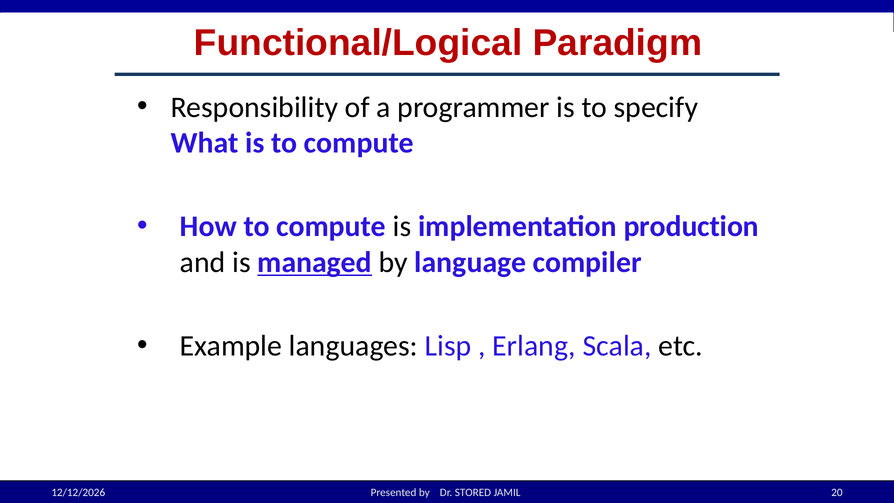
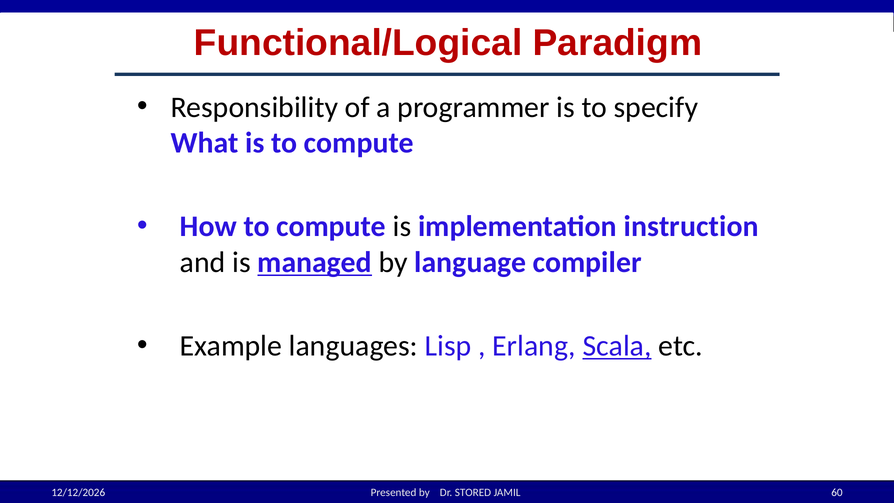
production: production -> instruction
Scala underline: none -> present
20: 20 -> 60
